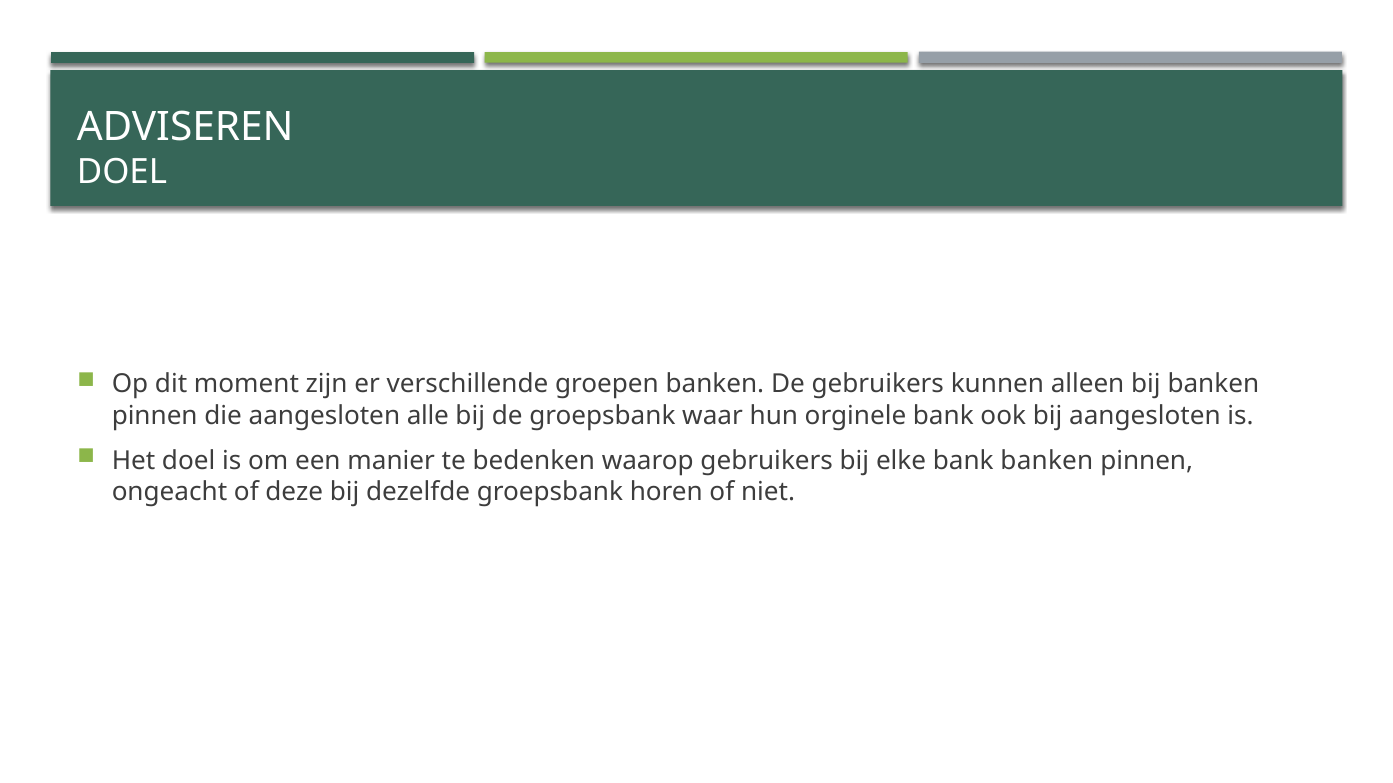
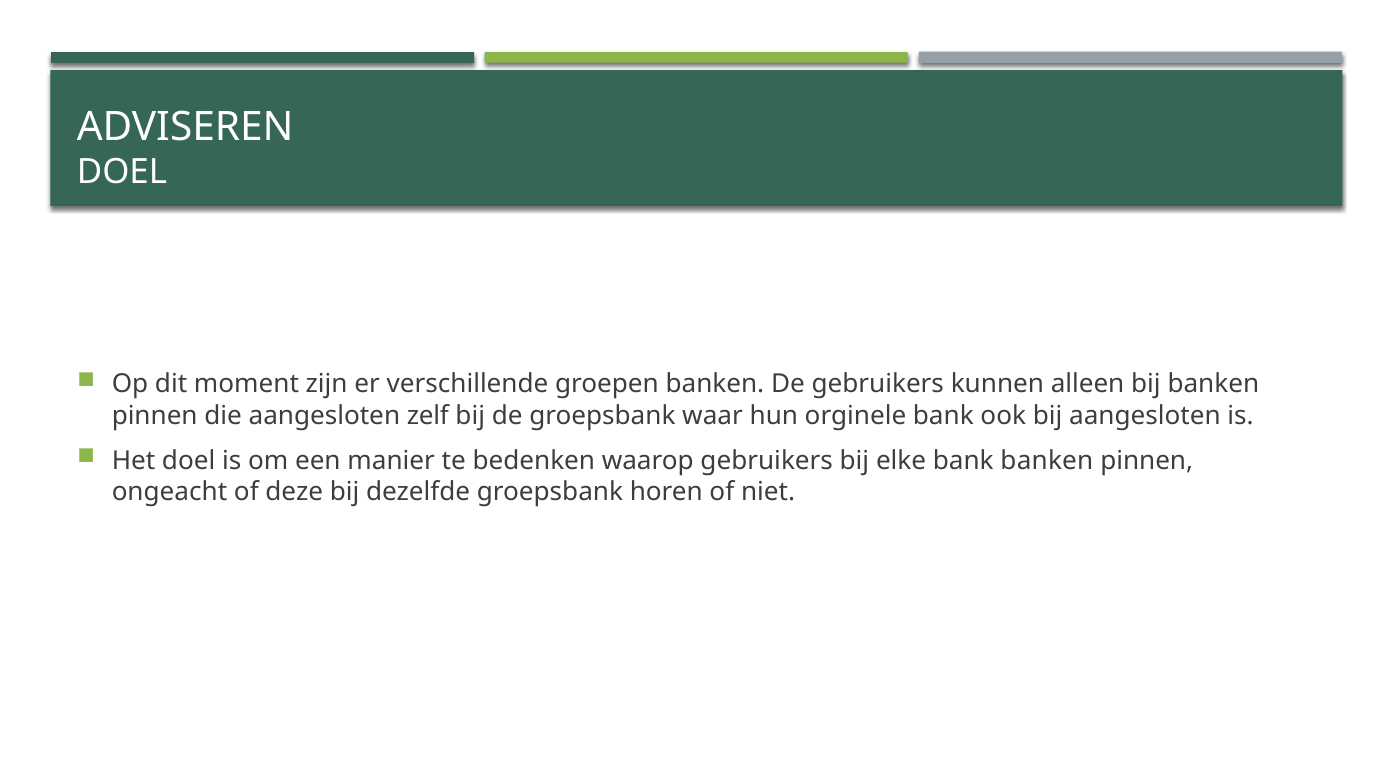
alle: alle -> zelf
